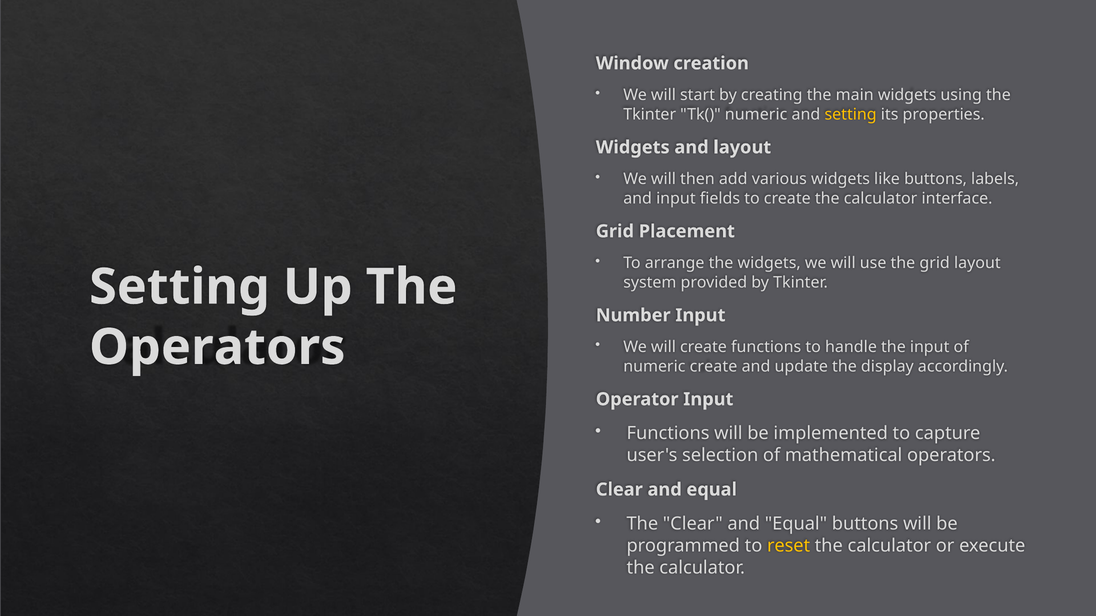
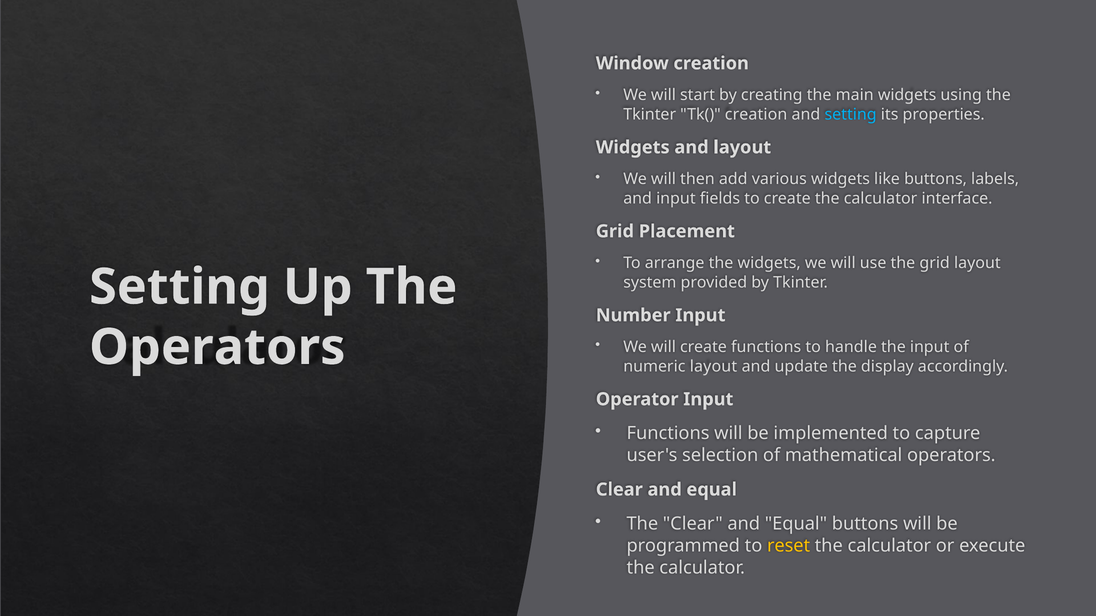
Tk( numeric: numeric -> creation
setting at (851, 114) colour: yellow -> light blue
numeric create: create -> layout
